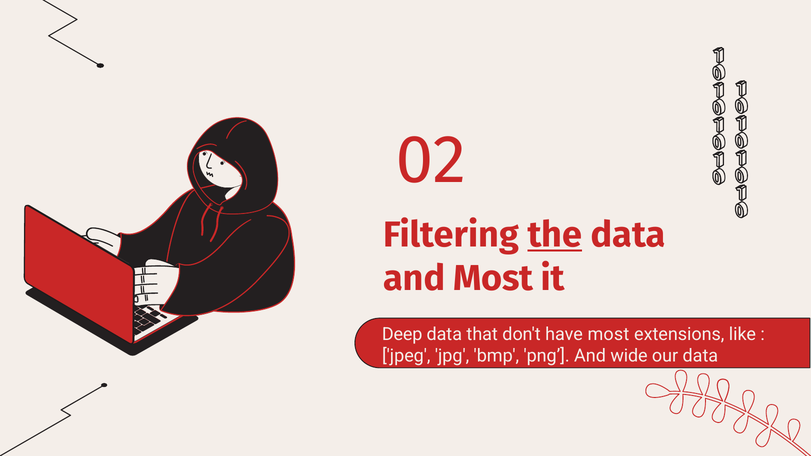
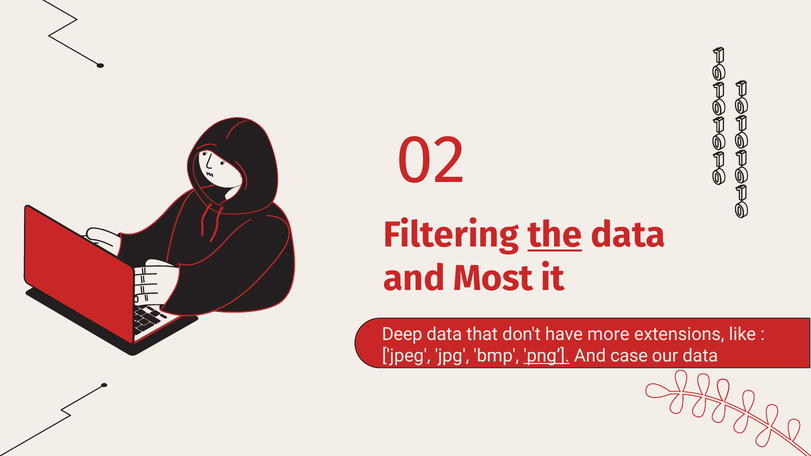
have most: most -> more
png underline: none -> present
wide: wide -> case
